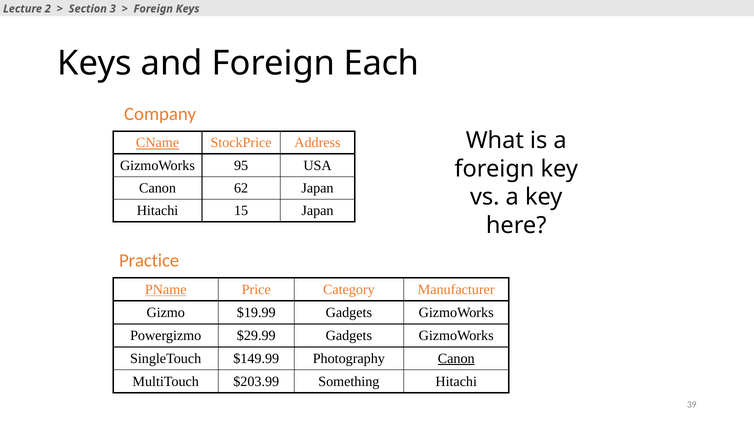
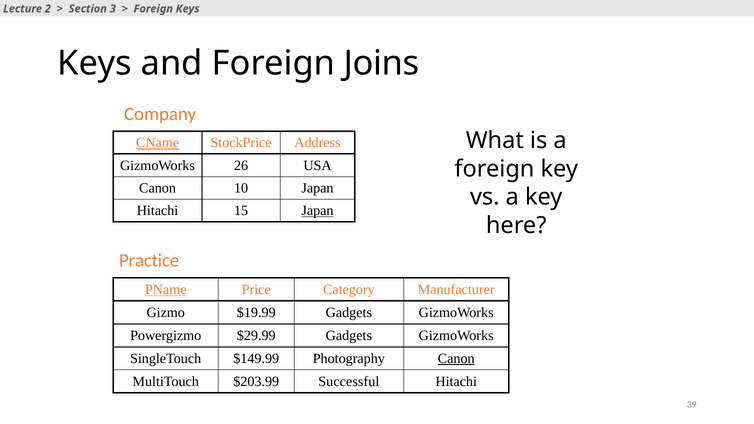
Each: Each -> Joins
95: 95 -> 26
62: 62 -> 10
Japan at (318, 211) underline: none -> present
Something: Something -> Successful
